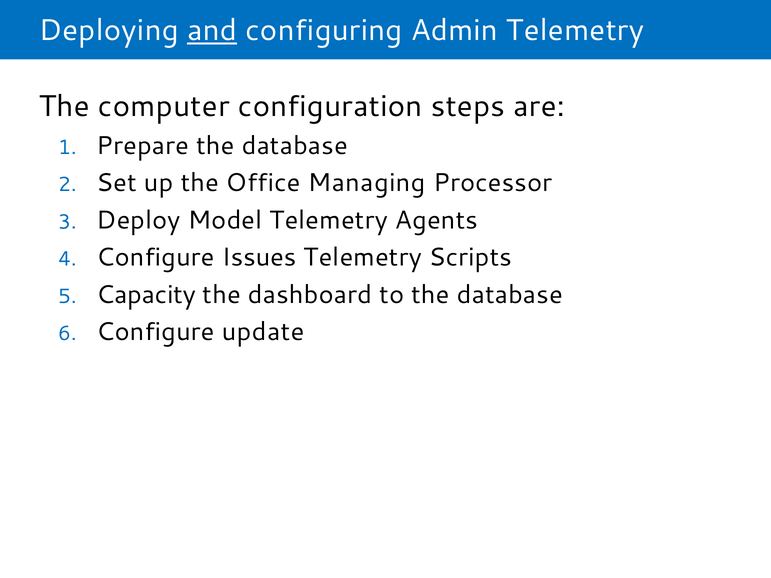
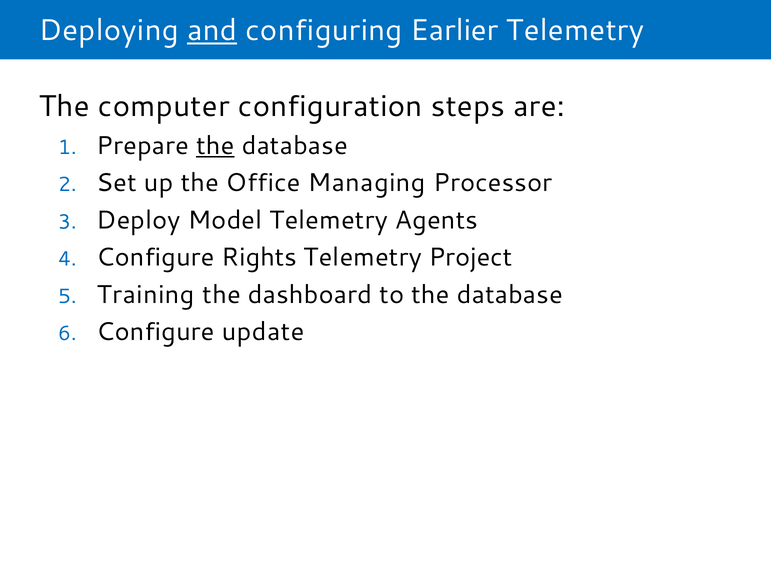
Admin: Admin -> Earlier
the at (215, 146) underline: none -> present
Issues: Issues -> Rights
Scripts: Scripts -> Project
Capacity: Capacity -> Training
